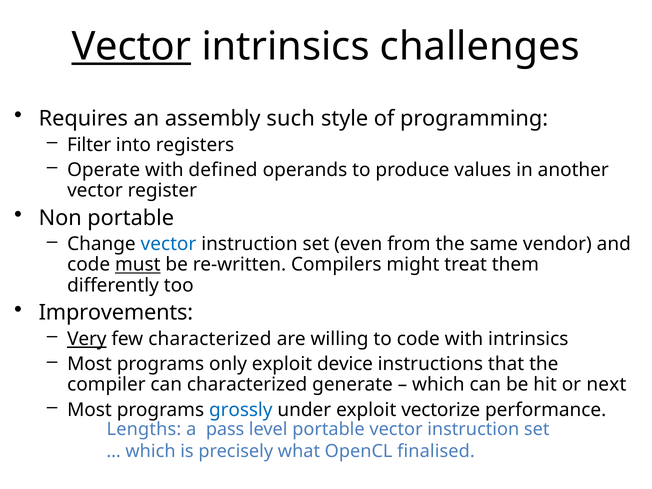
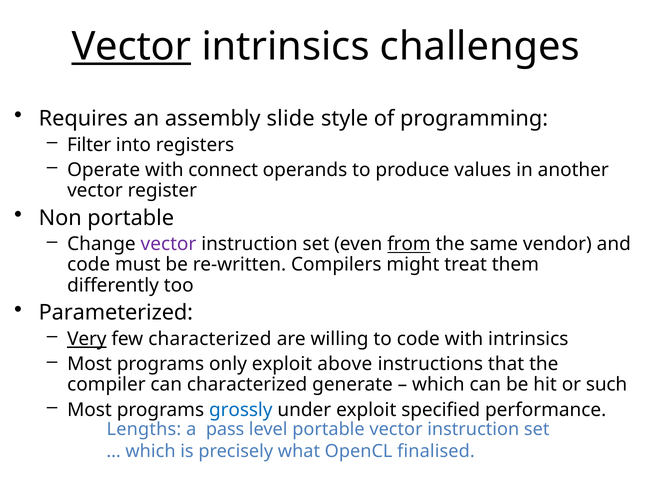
such: such -> slide
defined: defined -> connect
vector at (168, 244) colour: blue -> purple
from underline: none -> present
must underline: present -> none
Improvements: Improvements -> Parameterized
device: device -> above
next: next -> such
vectorize: vectorize -> specified
